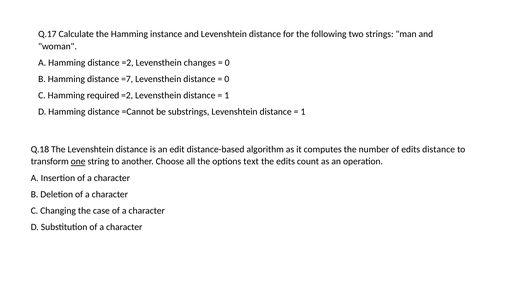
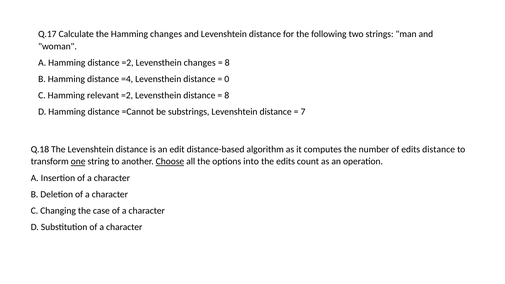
Hamming instance: instance -> changes
0 at (227, 63): 0 -> 8
=7: =7 -> =4
required: required -> relevant
1 at (227, 95): 1 -> 8
1 at (303, 112): 1 -> 7
Choose underline: none -> present
text: text -> into
